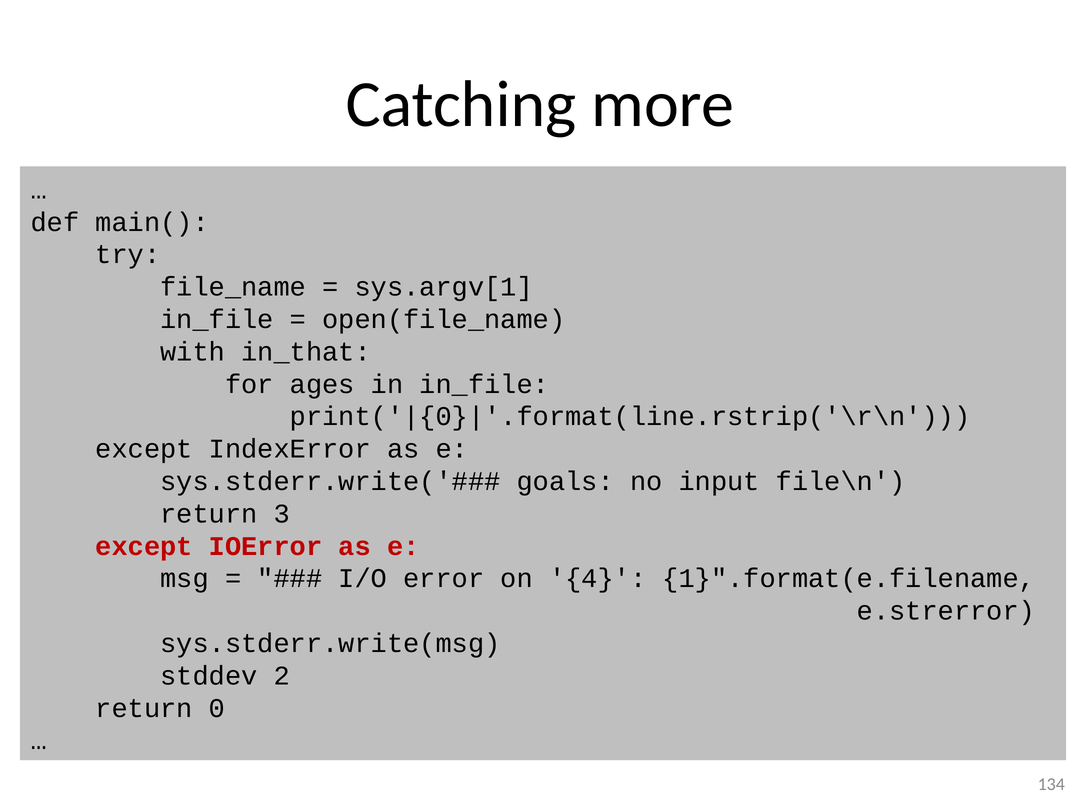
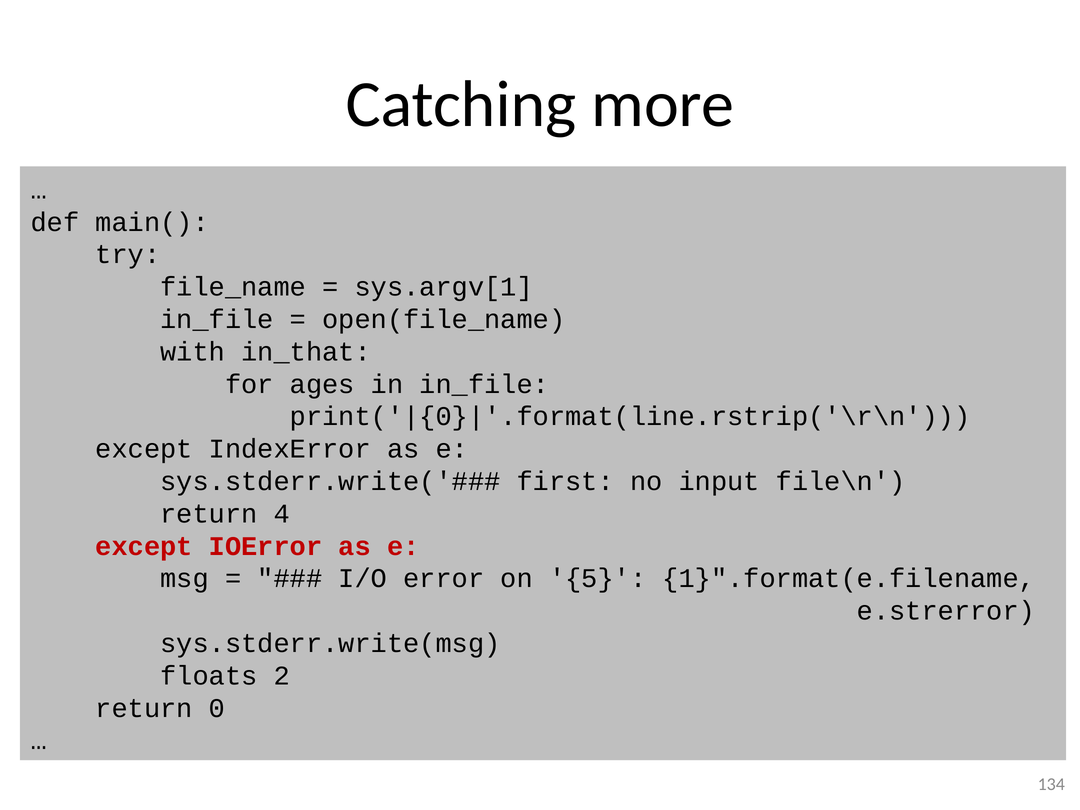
goals: goals -> first
3: 3 -> 4
4: 4 -> 5
stddev: stddev -> floats
